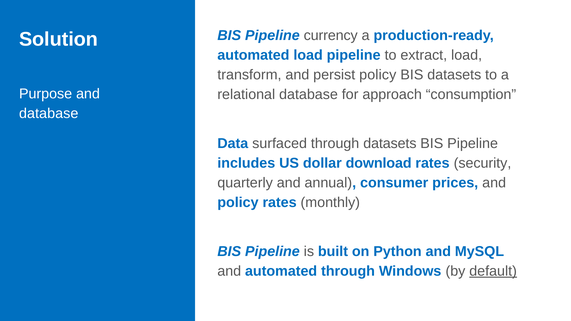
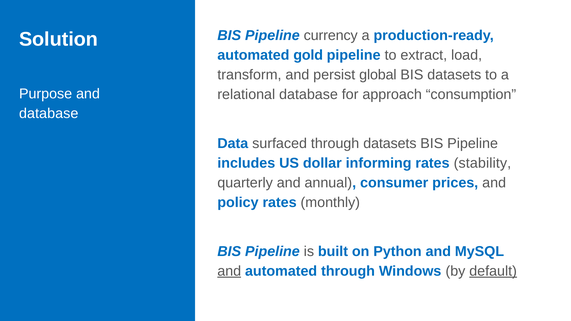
automated load: load -> gold
persist policy: policy -> global
download: download -> informing
security: security -> stability
and at (229, 271) underline: none -> present
